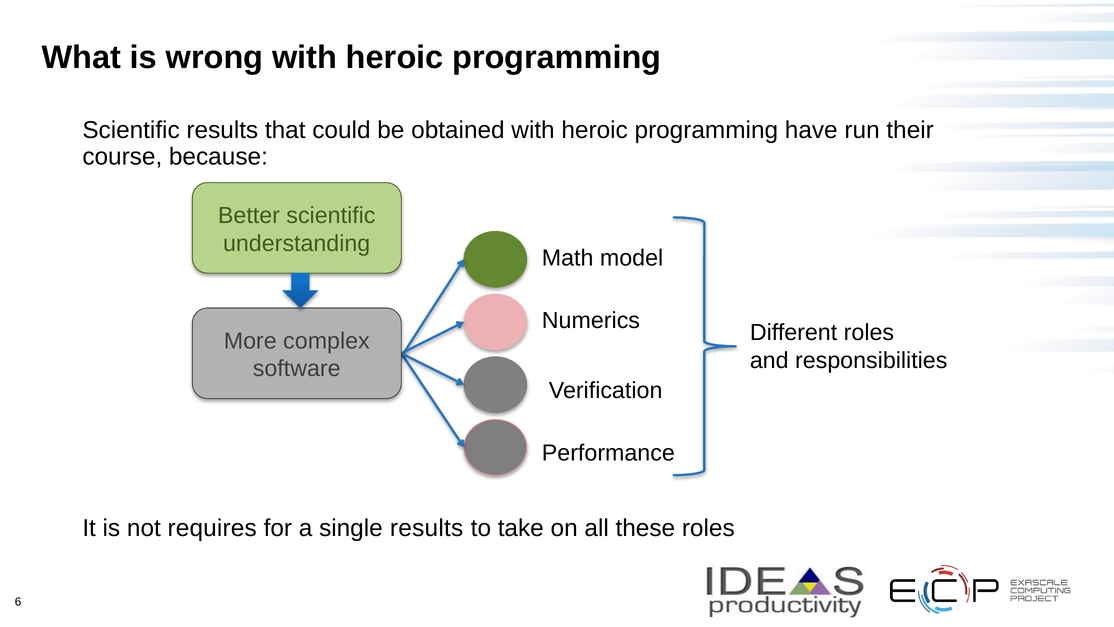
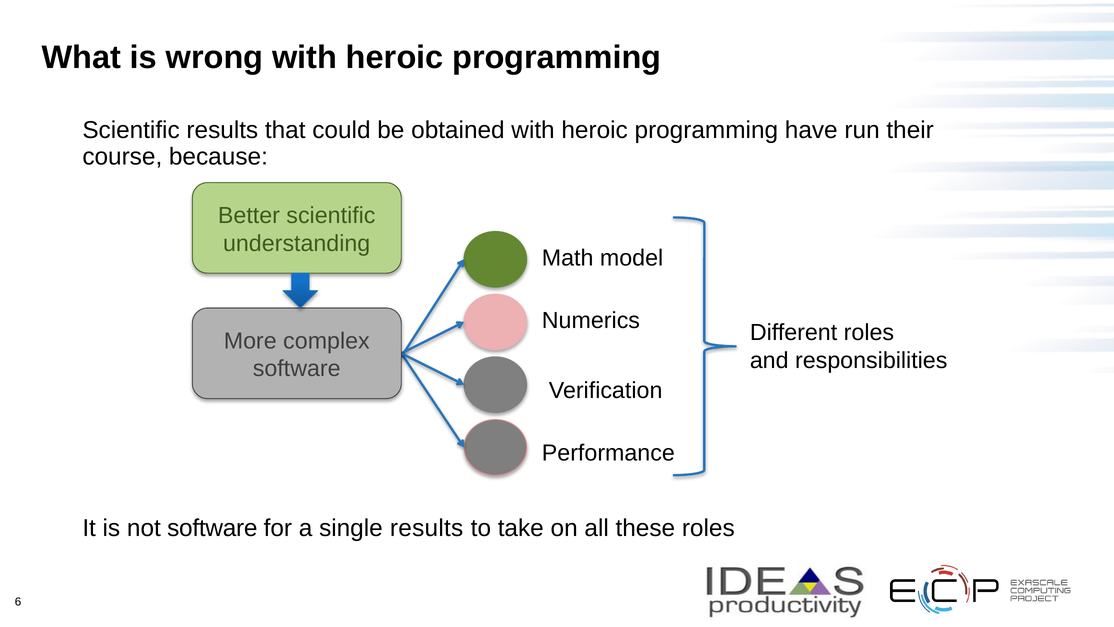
not requires: requires -> software
